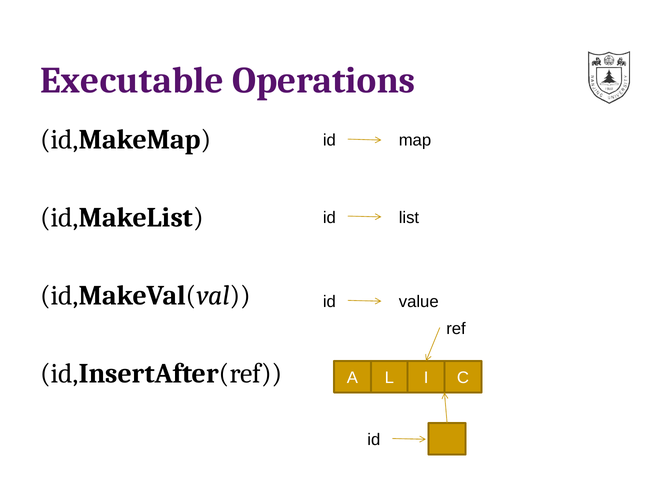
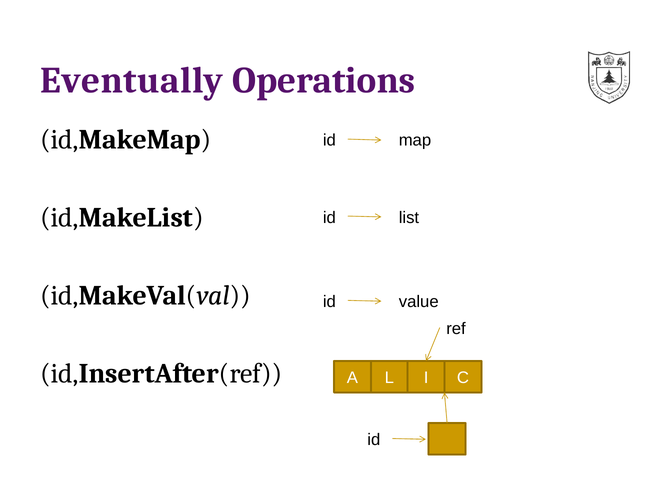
Executable: Executable -> Eventually
